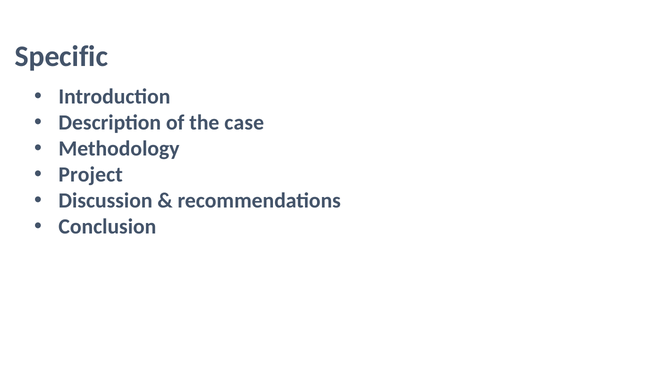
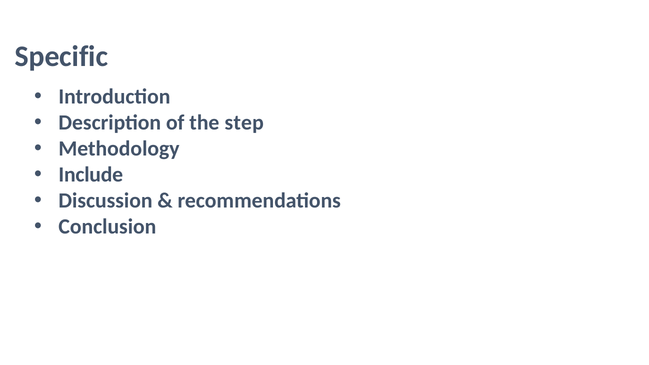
case: case -> step
Project: Project -> Include
